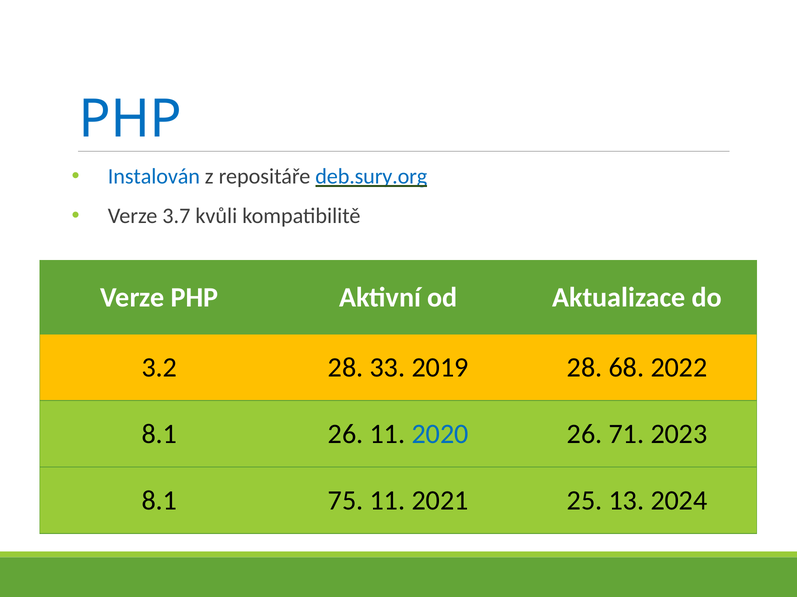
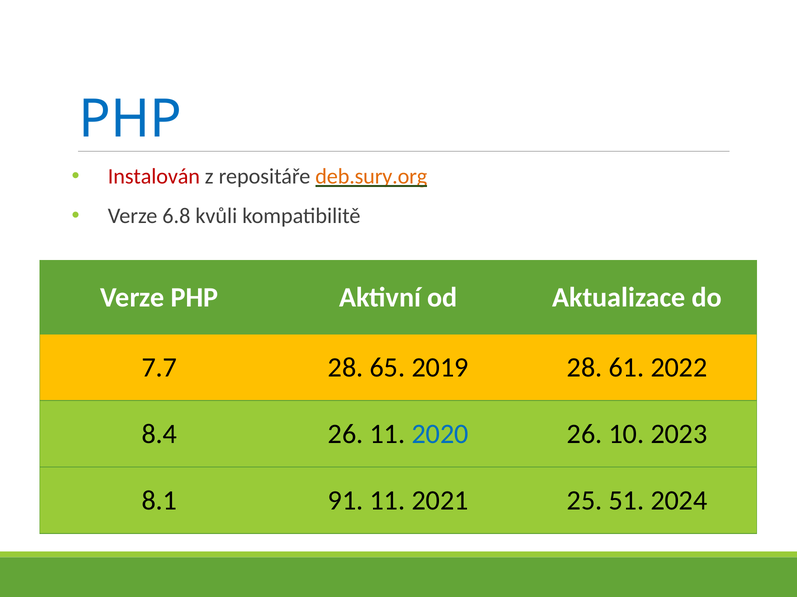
Instalován colour: blue -> red
deb.sury.org colour: blue -> orange
3.7: 3.7 -> 6.8
3.2: 3.2 -> 7.7
33: 33 -> 65
68: 68 -> 61
8.1 at (159, 435): 8.1 -> 8.4
71: 71 -> 10
75: 75 -> 91
13: 13 -> 51
